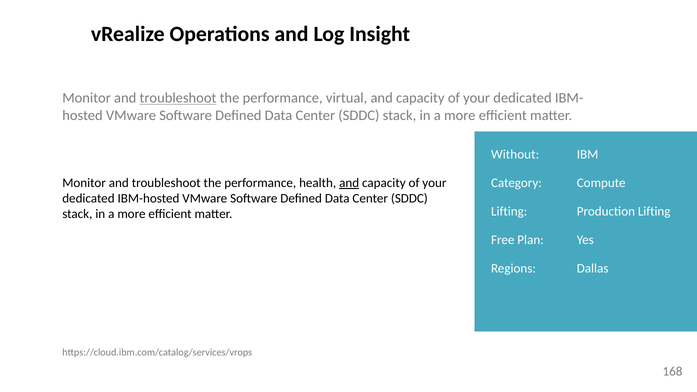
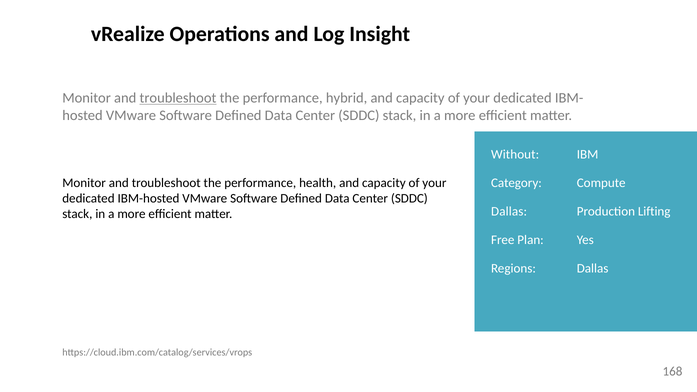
virtual: virtual -> hybrid
and at (349, 183) underline: present -> none
Lifting at (509, 211): Lifting -> Dallas
